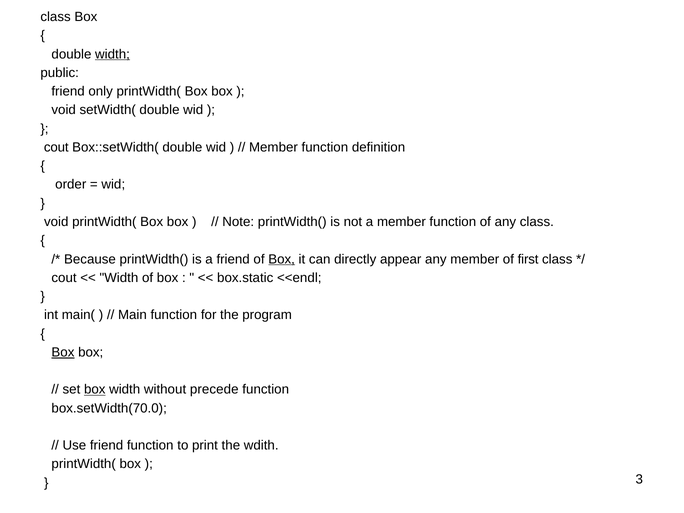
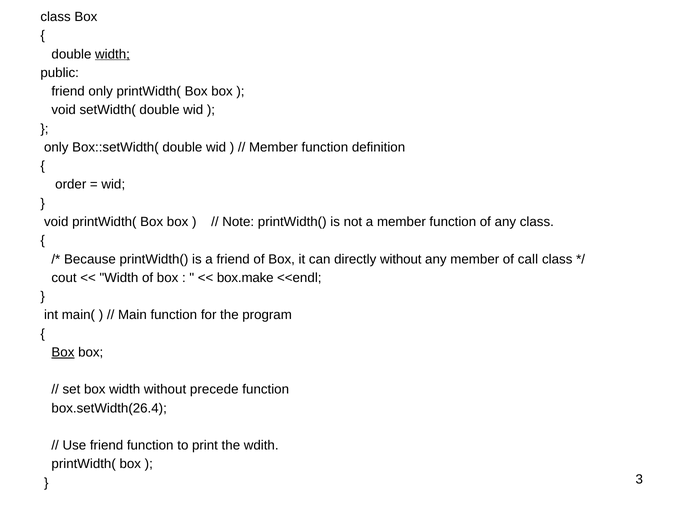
cout at (56, 147): cout -> only
Box at (282, 259) underline: present -> none
directly appear: appear -> without
first: first -> call
box.static: box.static -> box.make
box at (95, 390) underline: present -> none
box.setWidth(70.0: box.setWidth(70.0 -> box.setWidth(26.4
